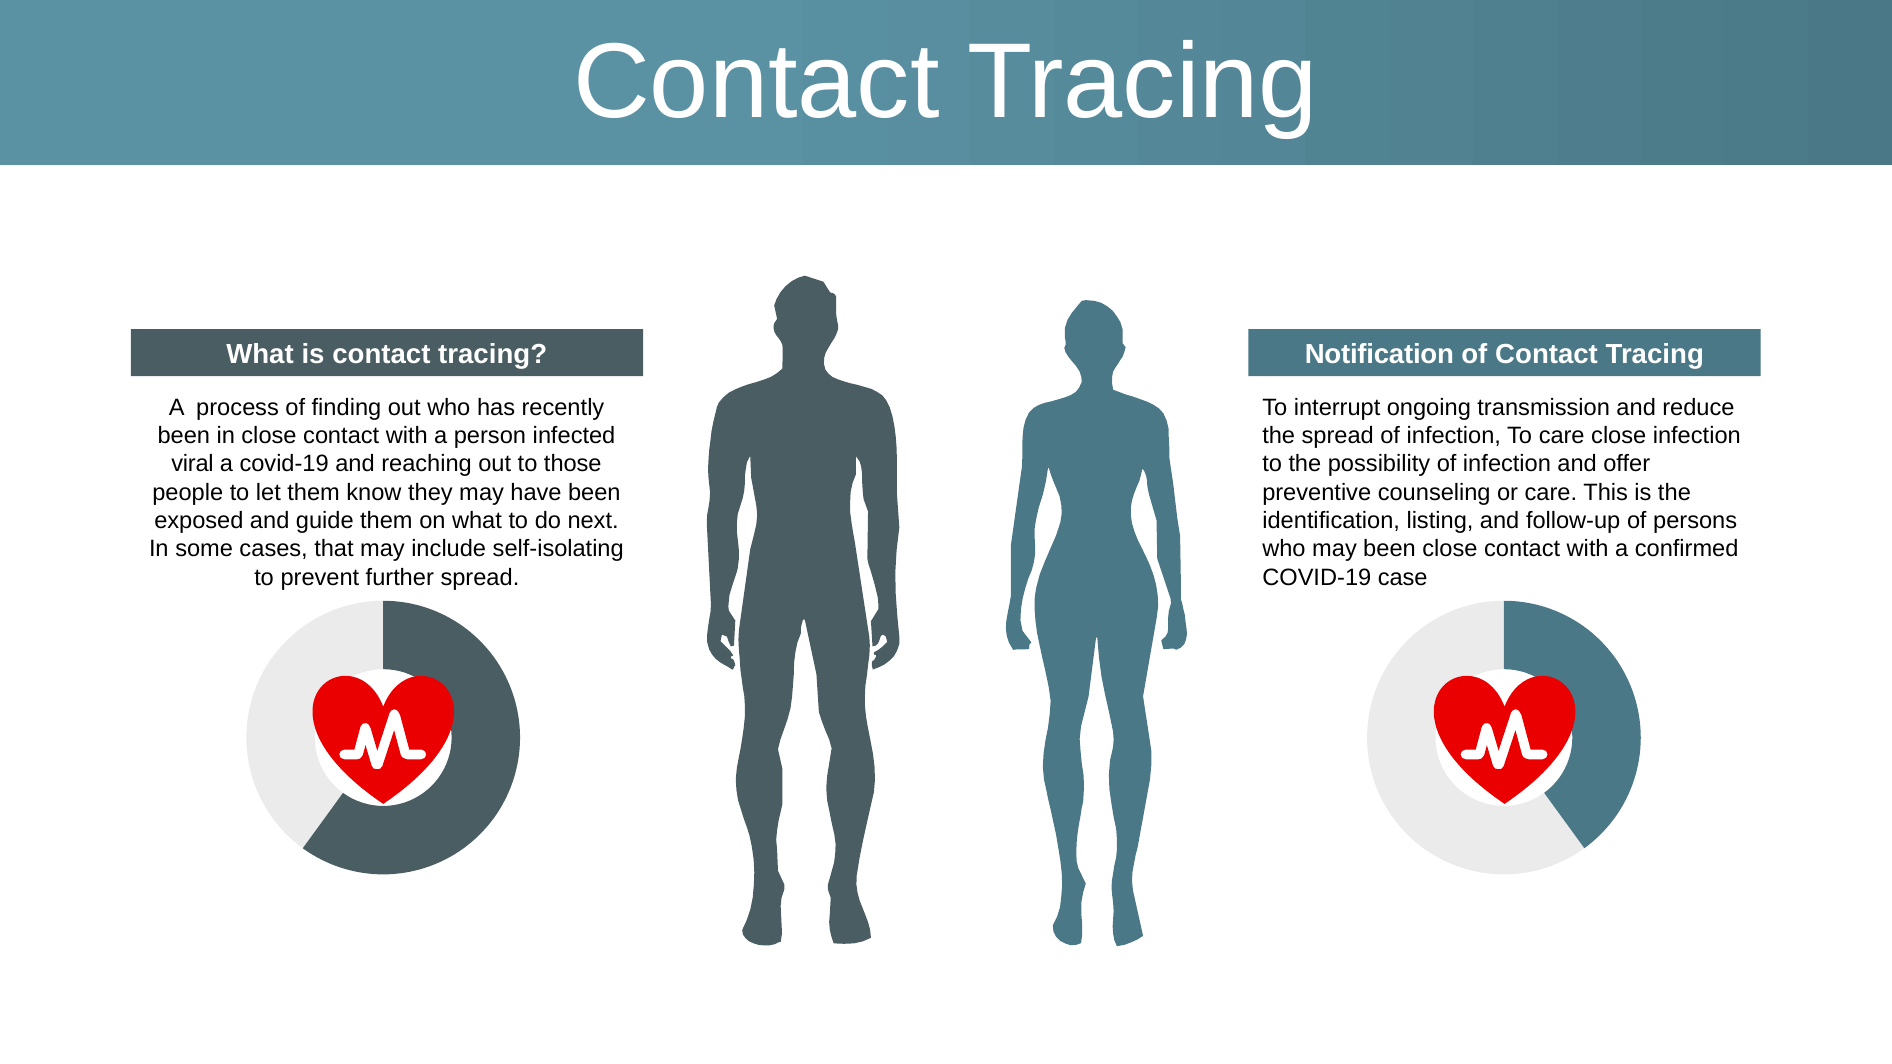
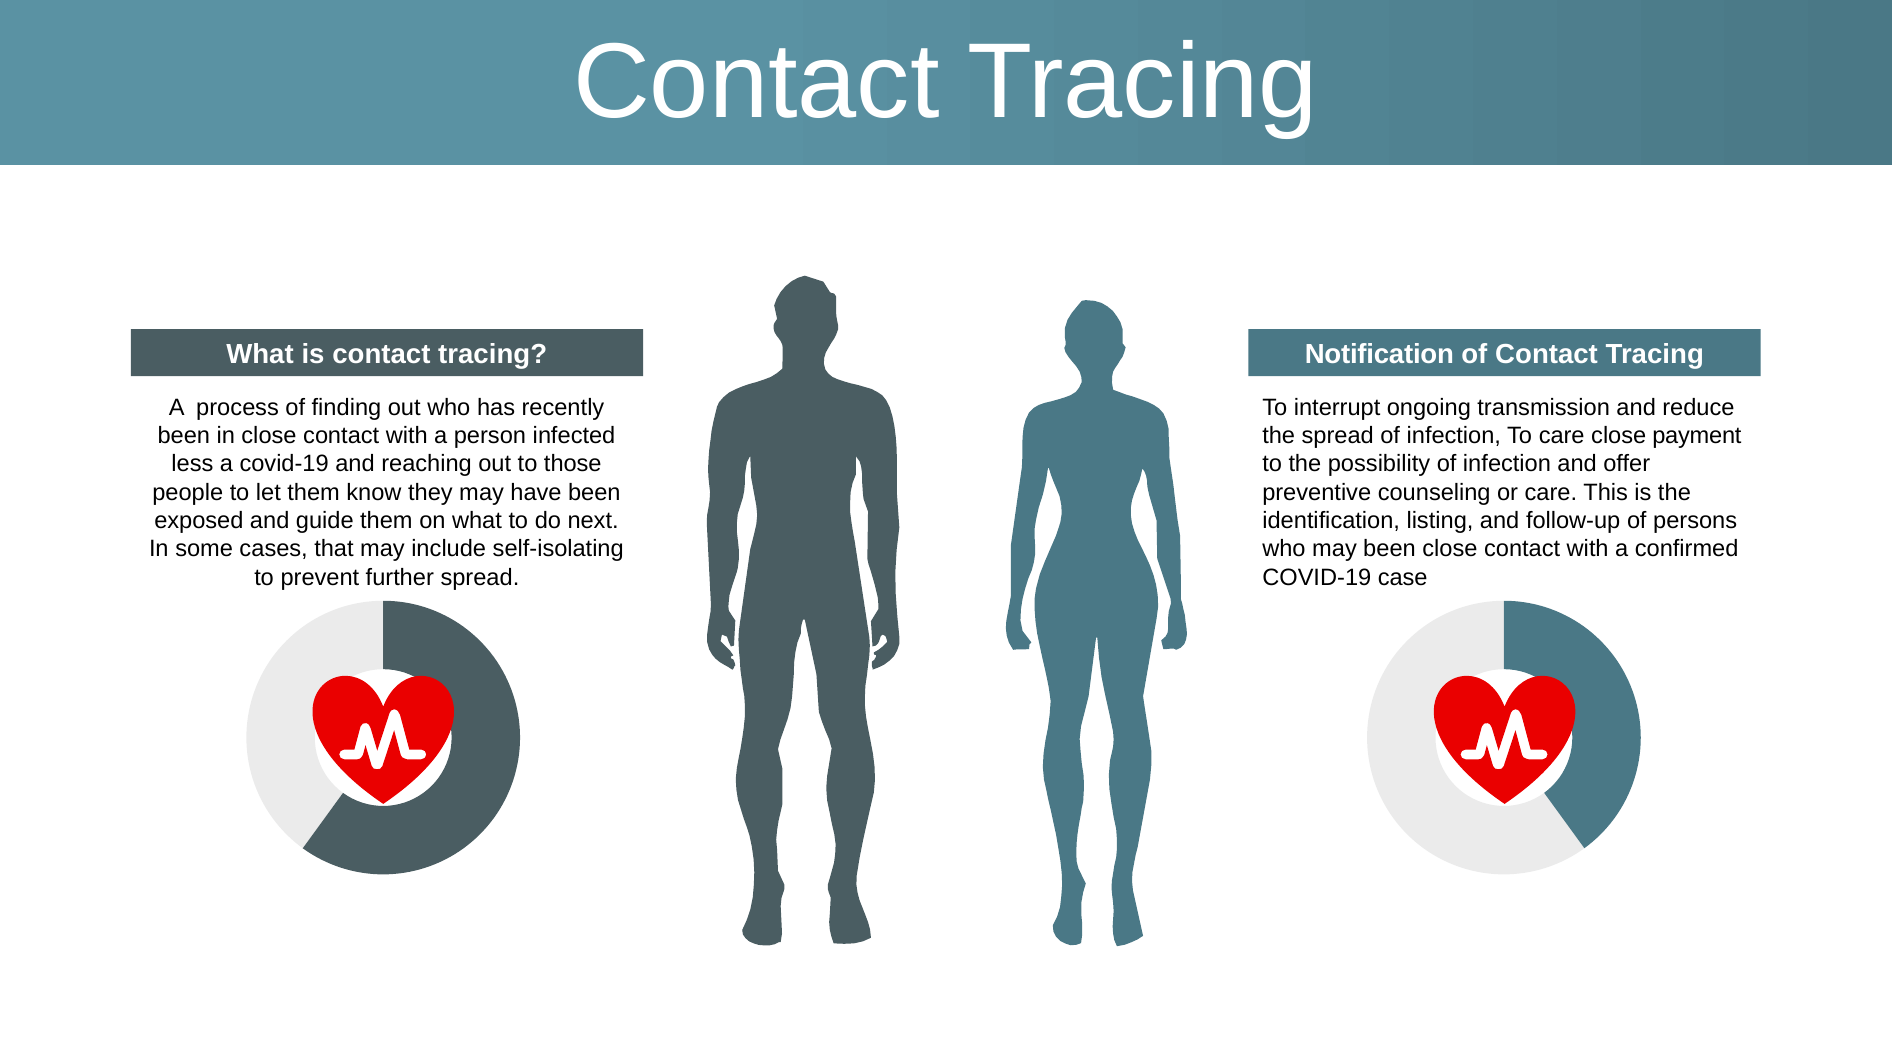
close infection: infection -> payment
viral: viral -> less
